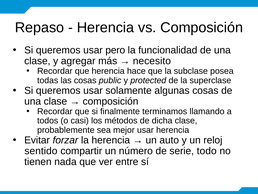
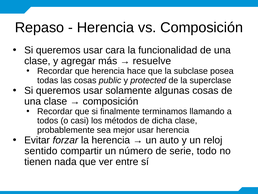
pero: pero -> cara
necesito: necesito -> resuelve
